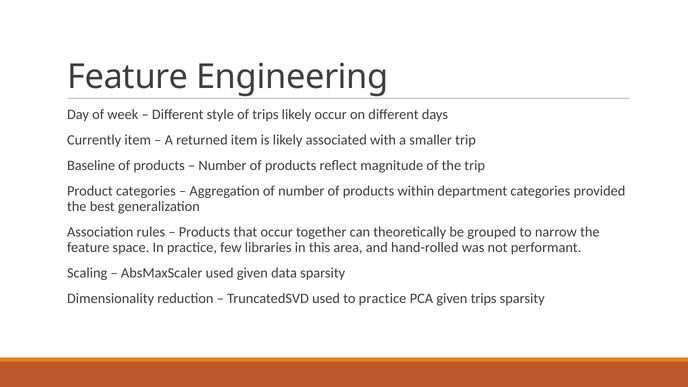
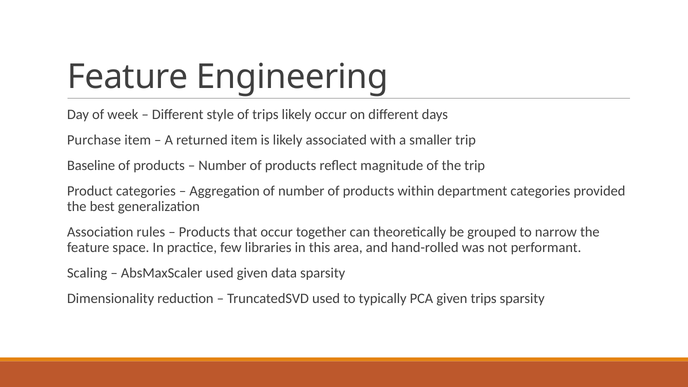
Currently: Currently -> Purchase
to practice: practice -> typically
